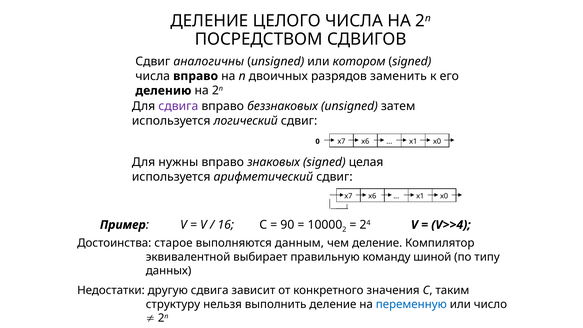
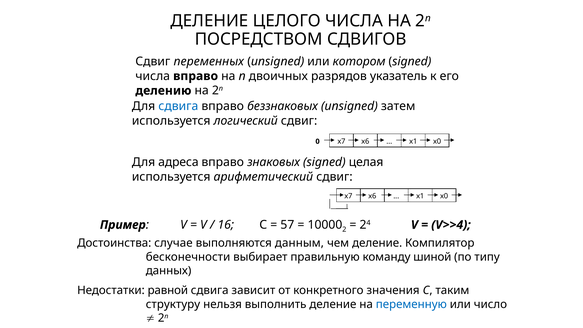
аналогичны: аналогичны -> переменных
заменить: заменить -> указатель
сдвига at (178, 106) colour: purple -> blue
нужны: нужны -> адреса
90: 90 -> 57
старое: старое -> случае
эквивалентной: эквивалентной -> бесконечности
другую: другую -> равной
